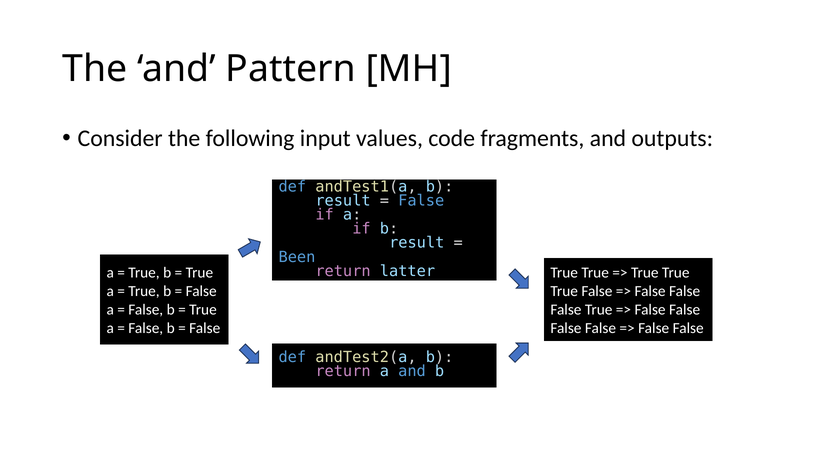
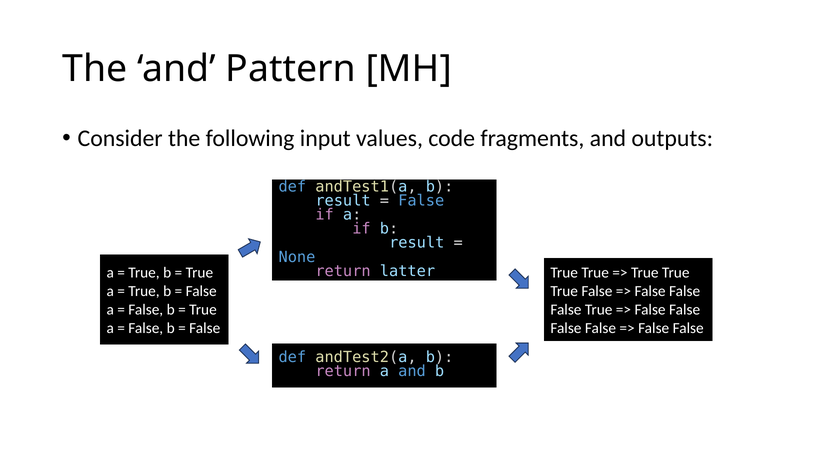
Been: Been -> None
